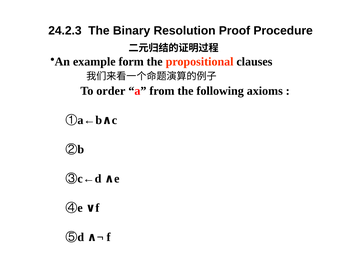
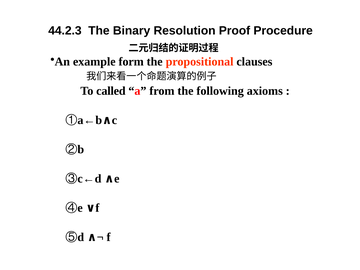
24.2.3: 24.2.3 -> 44.2.3
order: order -> called
